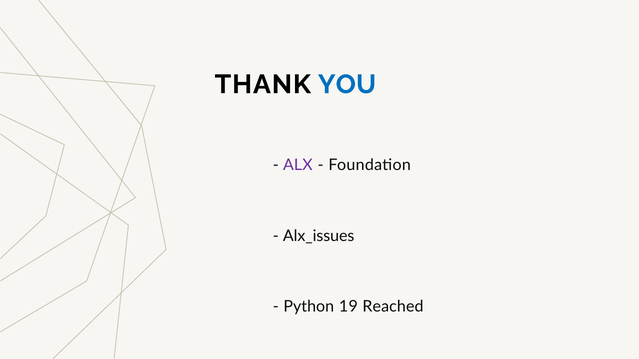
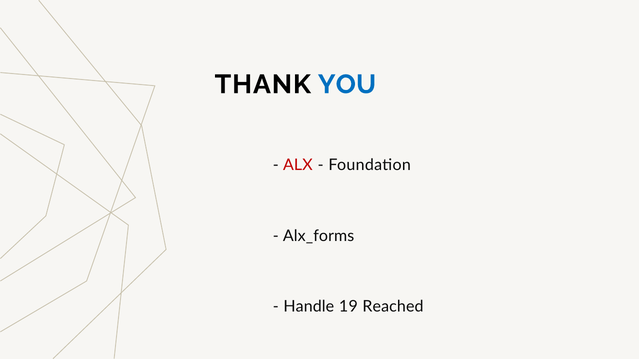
ALX colour: purple -> red
Alx_issues: Alx_issues -> Alx_forms
Python: Python -> Handle
